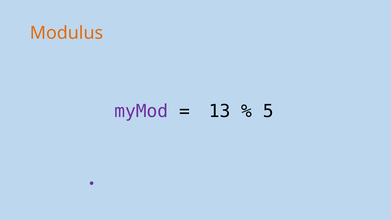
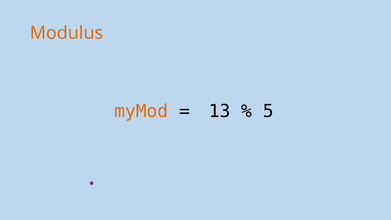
myMod colour: purple -> orange
